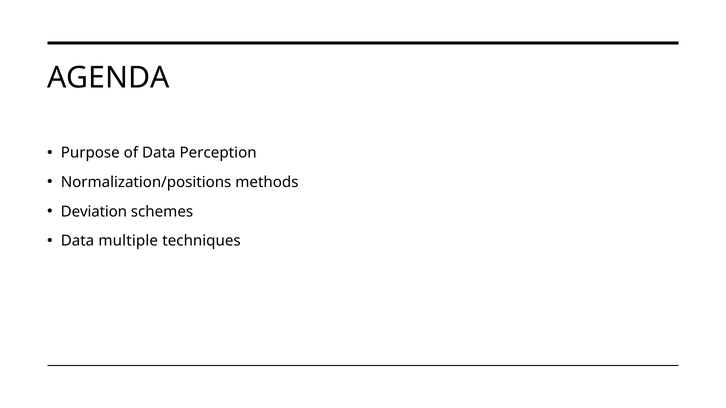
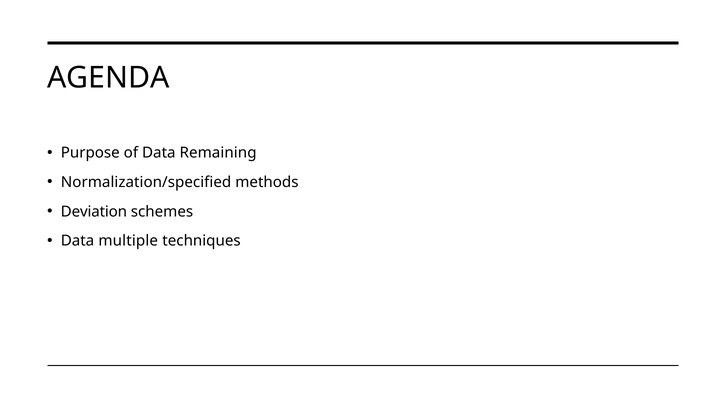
Perception: Perception -> Remaining
Normalization/positions: Normalization/positions -> Normalization/specified
